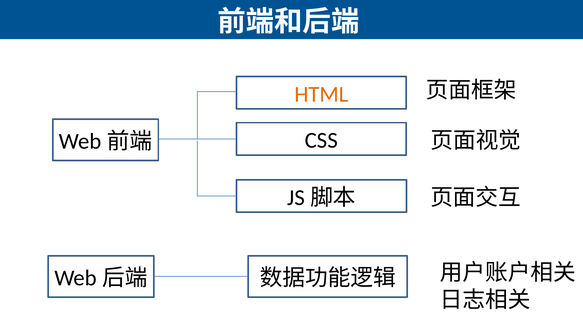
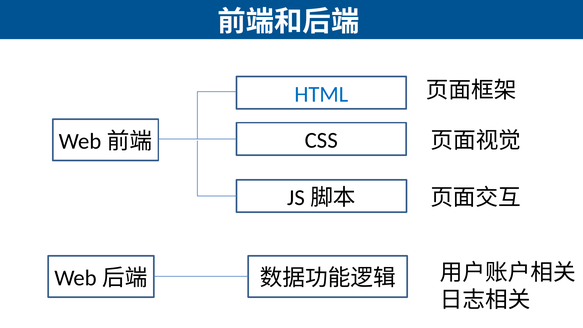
HTML colour: orange -> blue
